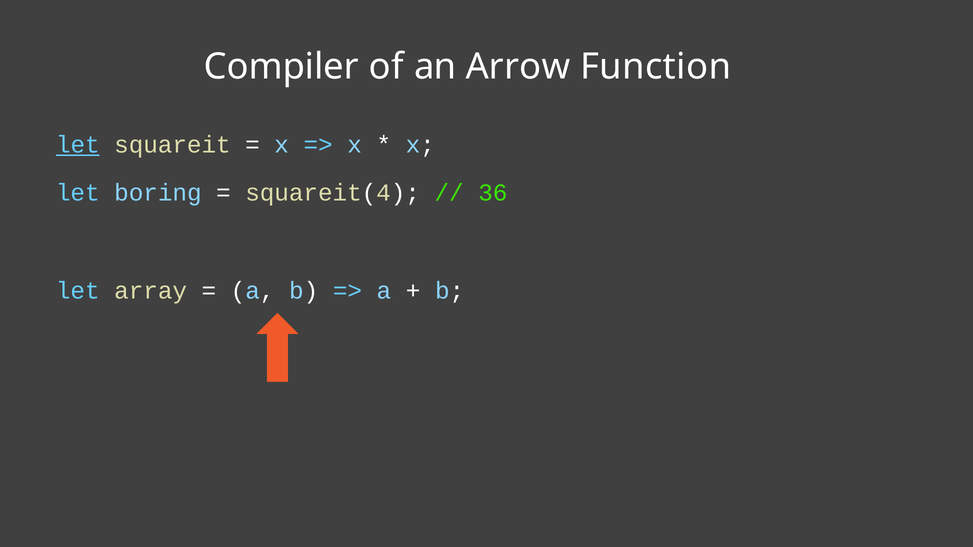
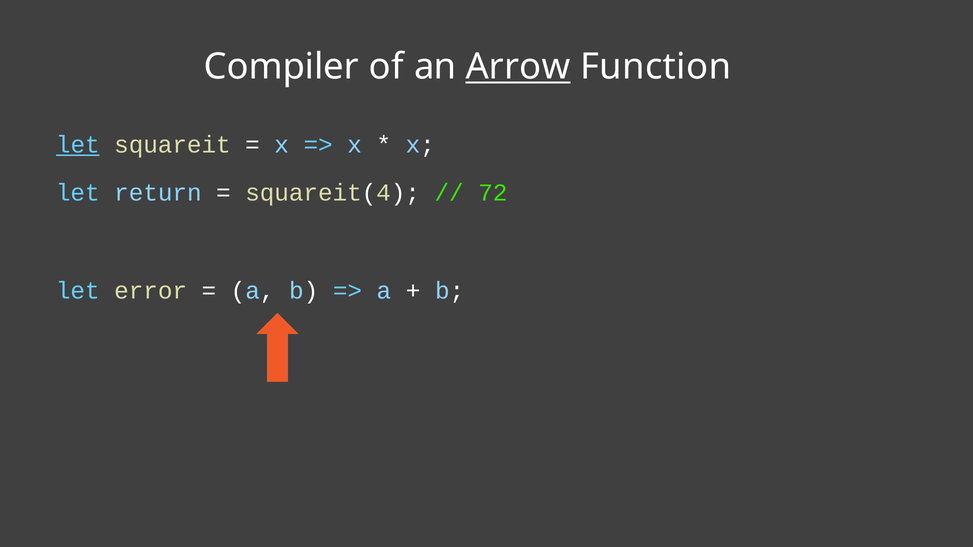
Arrow underline: none -> present
boring: boring -> return
36: 36 -> 72
array: array -> error
